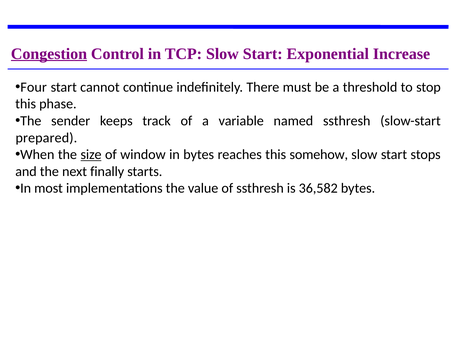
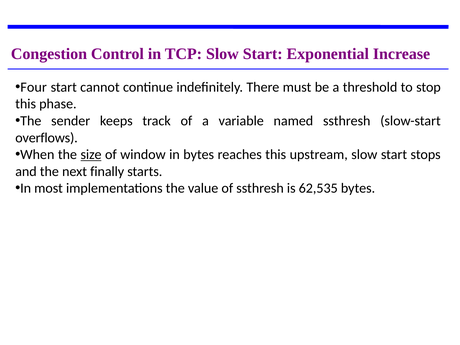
Congestion underline: present -> none
prepared: prepared -> overflows
somehow: somehow -> upstream
36,582: 36,582 -> 62,535
